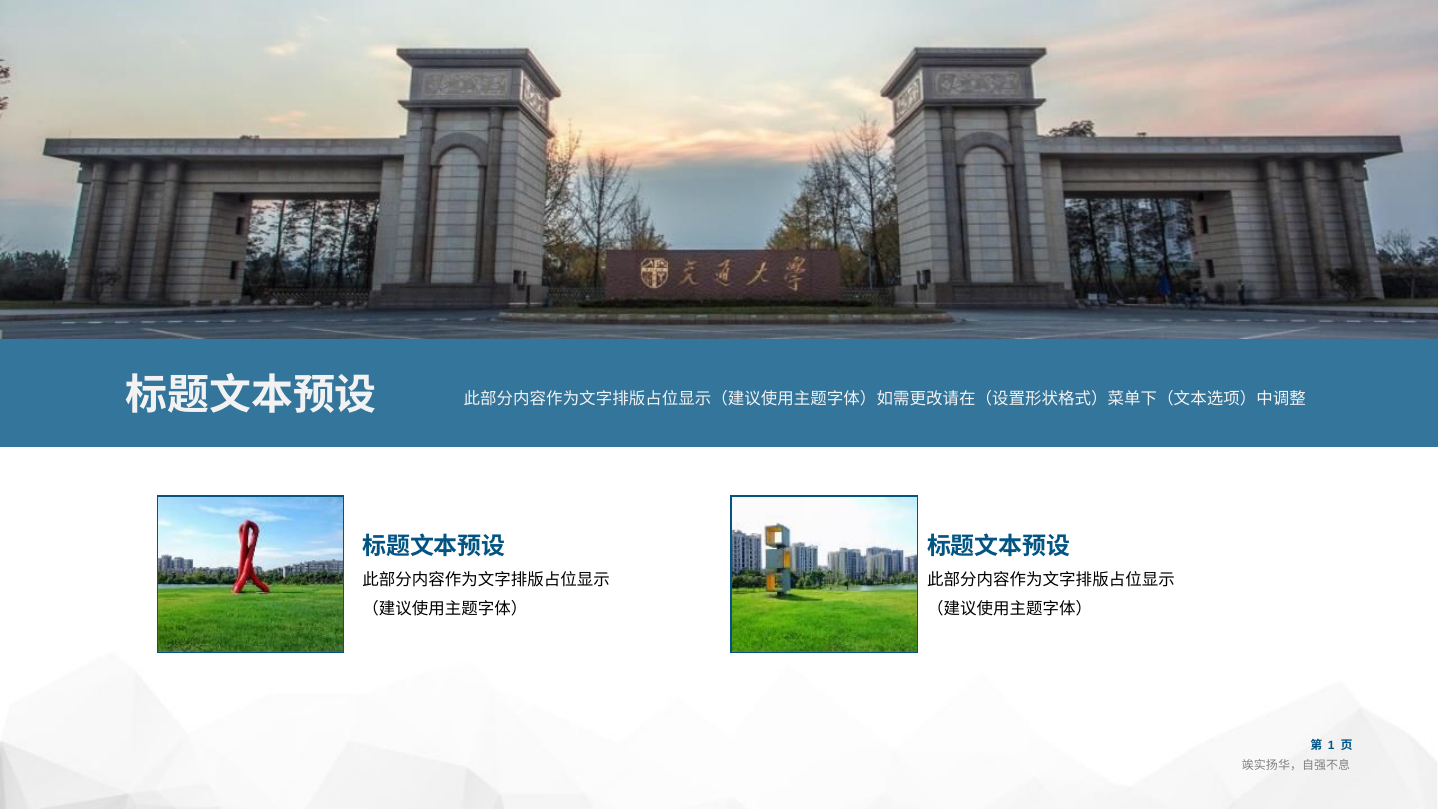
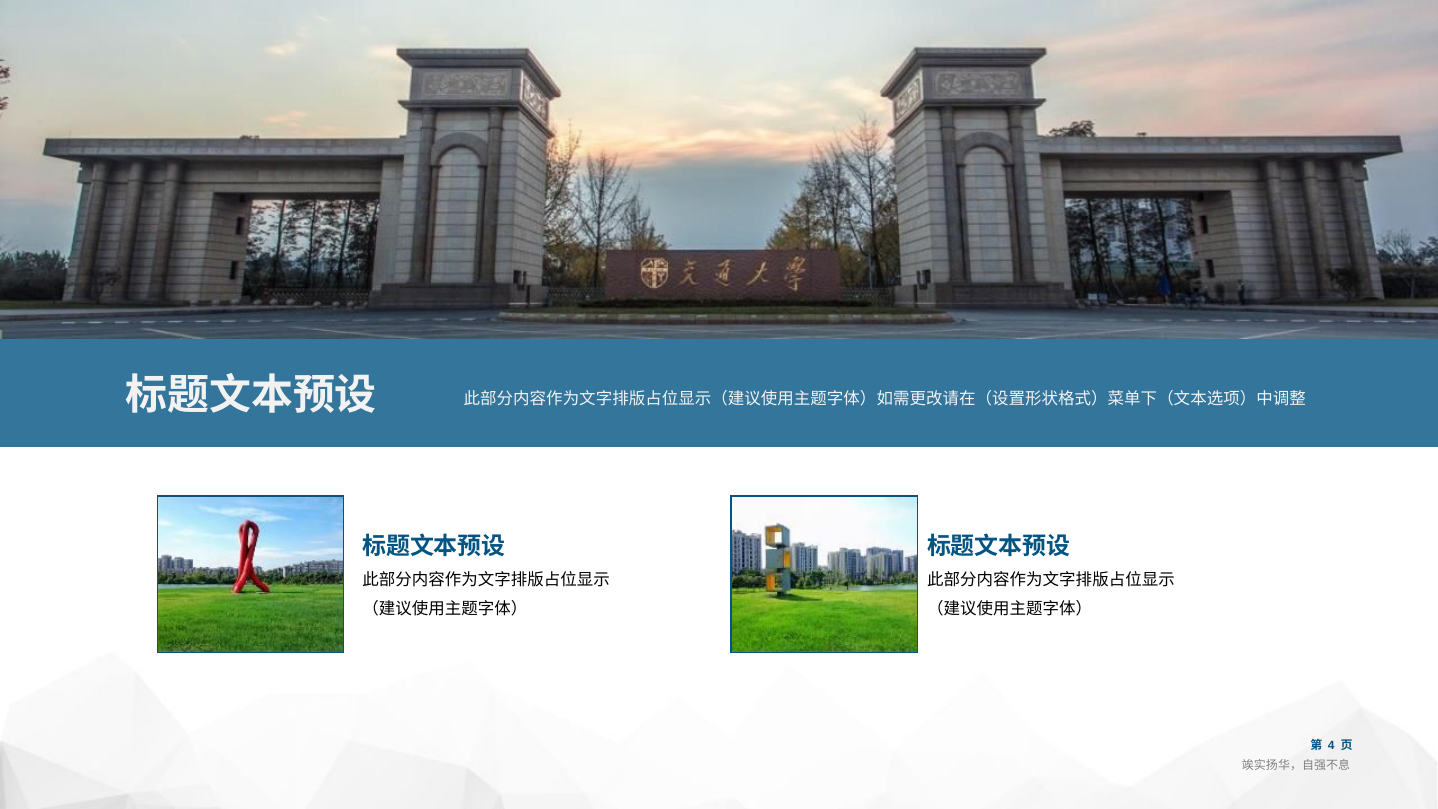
1: 1 -> 4
